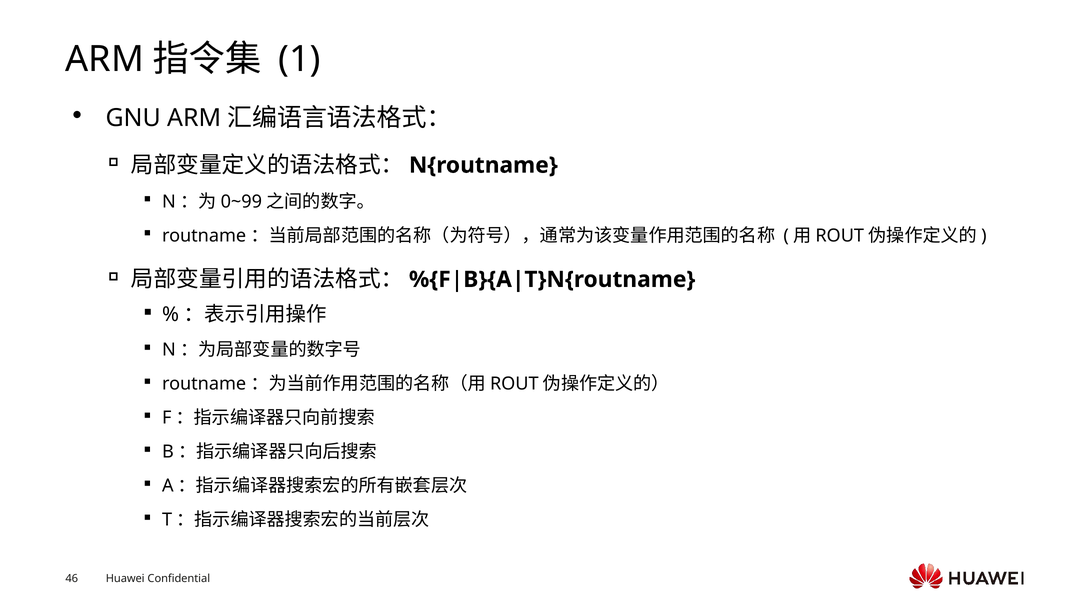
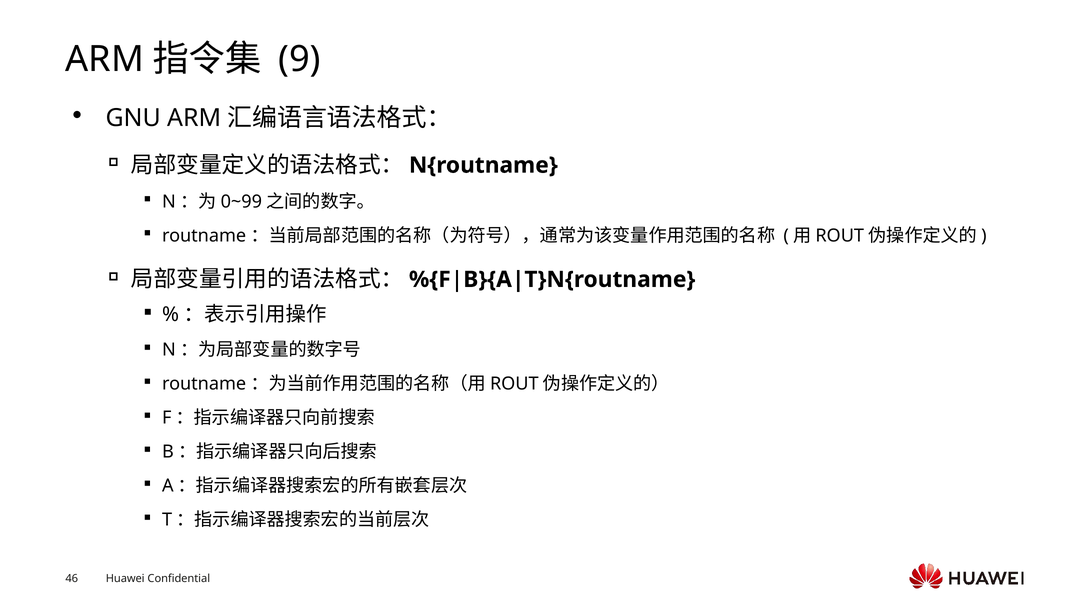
1: 1 -> 9
